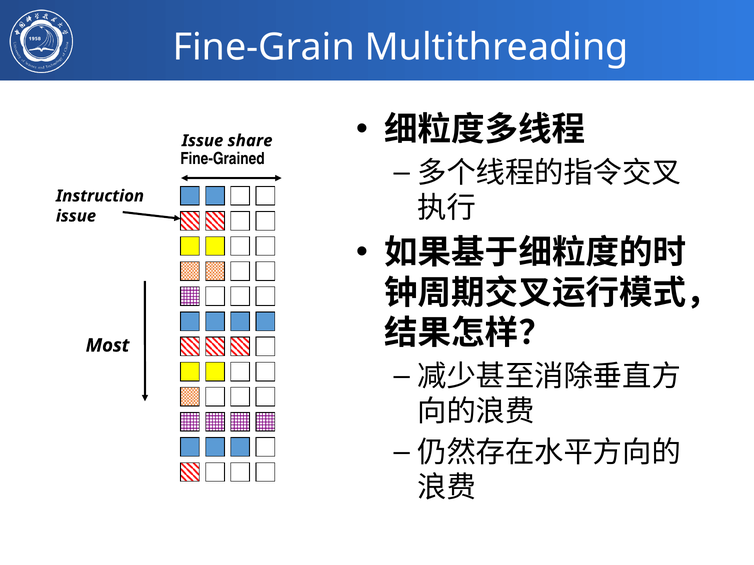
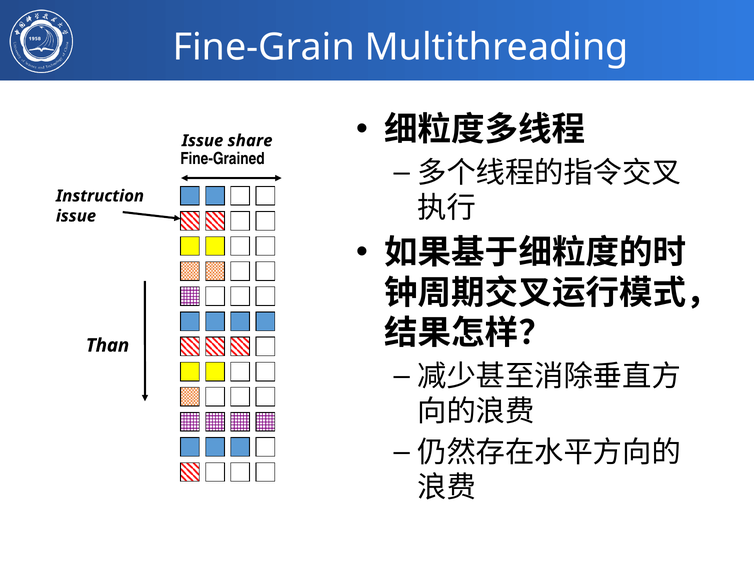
Most: Most -> Than
